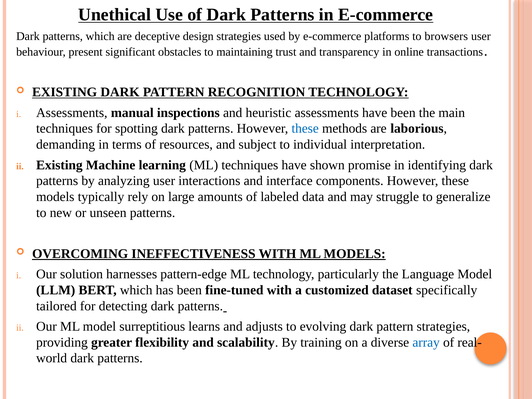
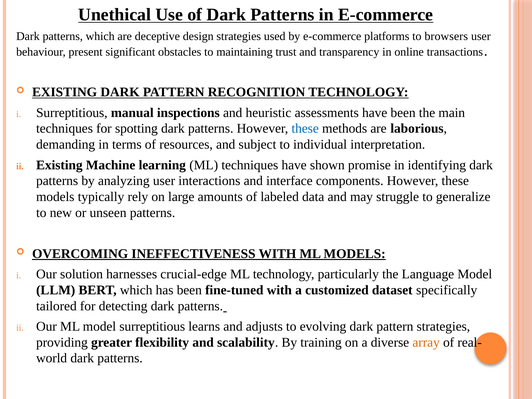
Assessments at (72, 113): Assessments -> Surreptitious
pattern-edge: pattern-edge -> crucial-edge
array colour: blue -> orange
